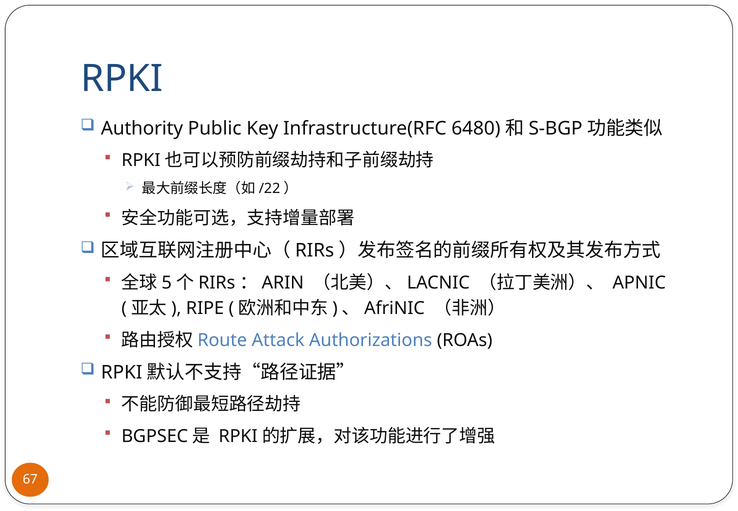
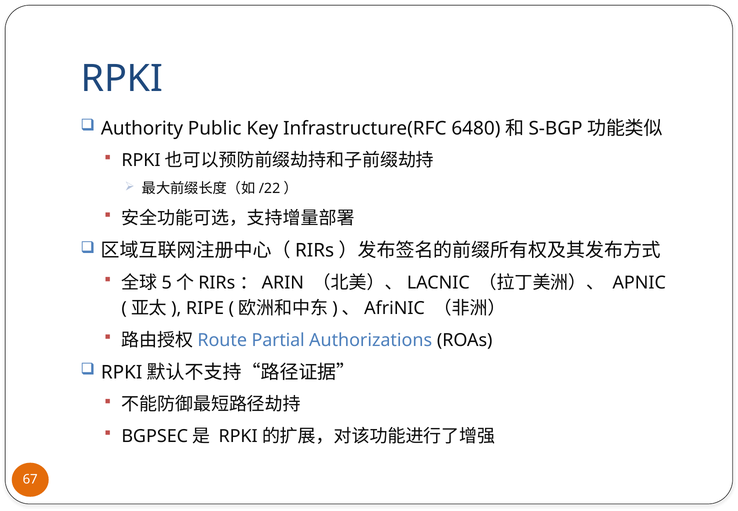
Attack: Attack -> Partial
